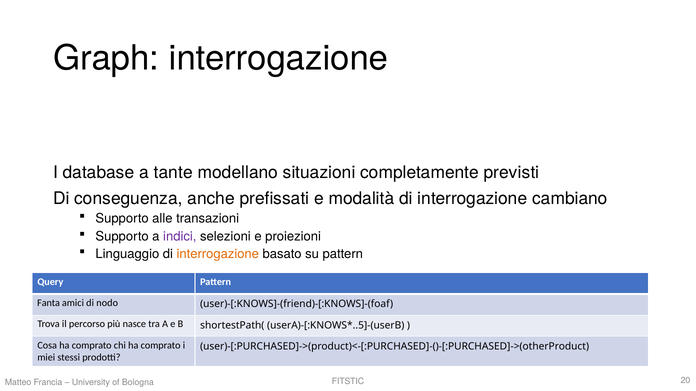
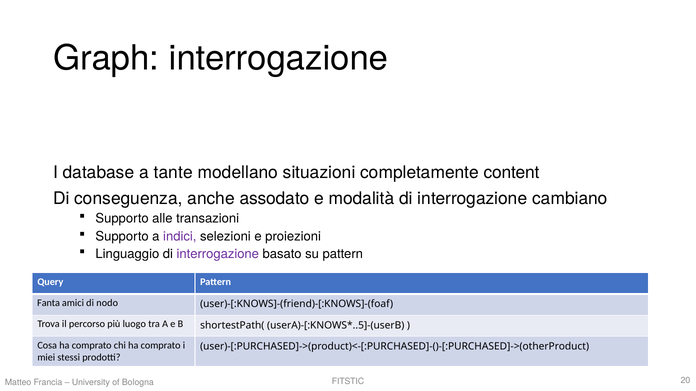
previsti: previsti -> content
prefissati: prefissati -> assodato
interrogazione at (218, 254) colour: orange -> purple
nasce: nasce -> luogo
